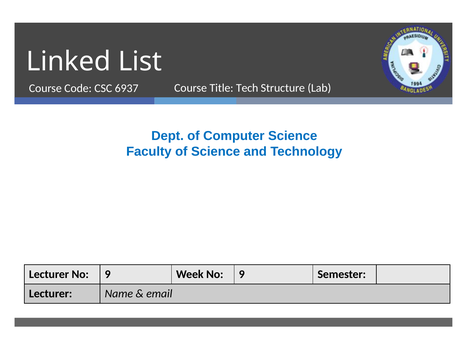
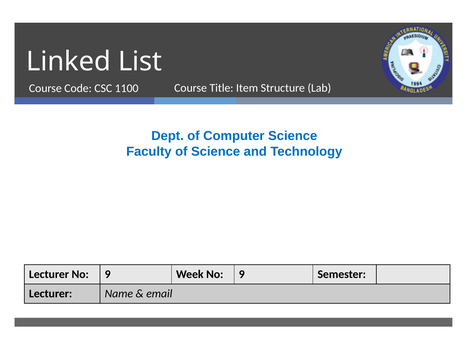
Tech: Tech -> Item
6937: 6937 -> 1100
